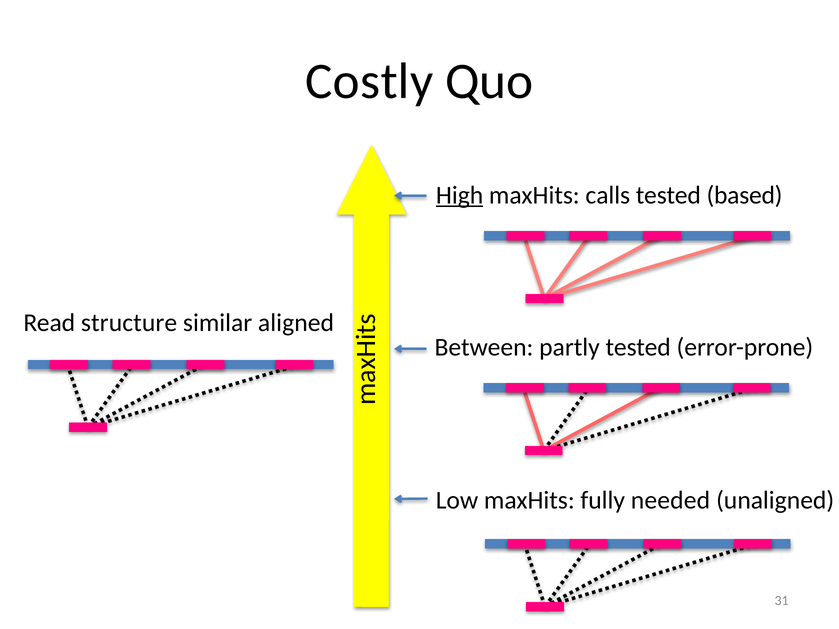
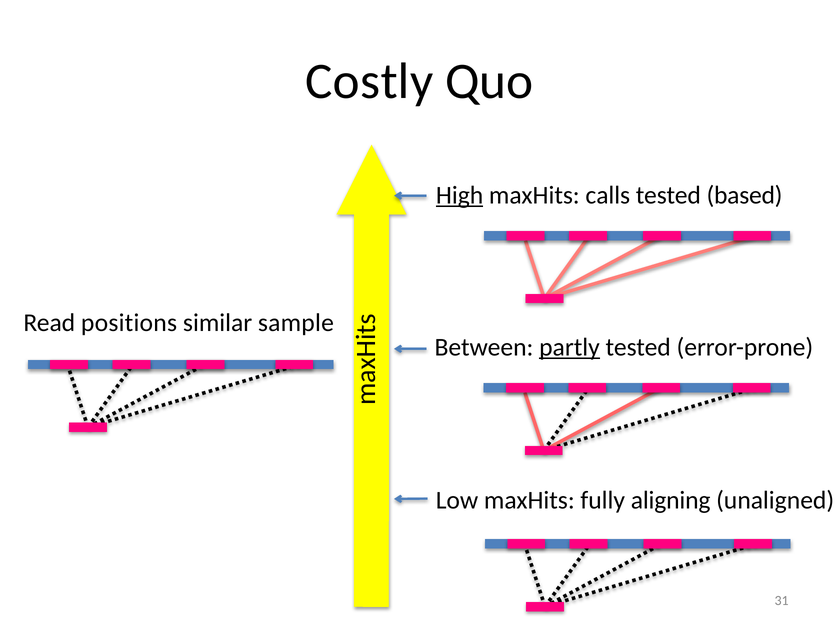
structure: structure -> positions
aligned: aligned -> sample
partly underline: none -> present
needed: needed -> aligning
